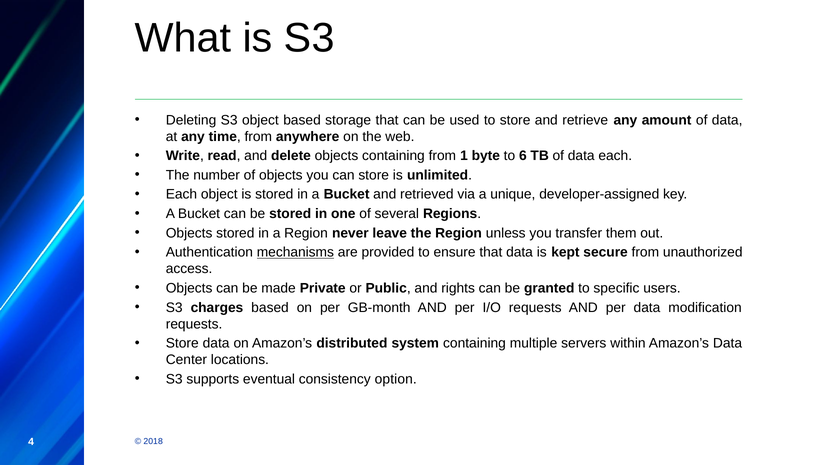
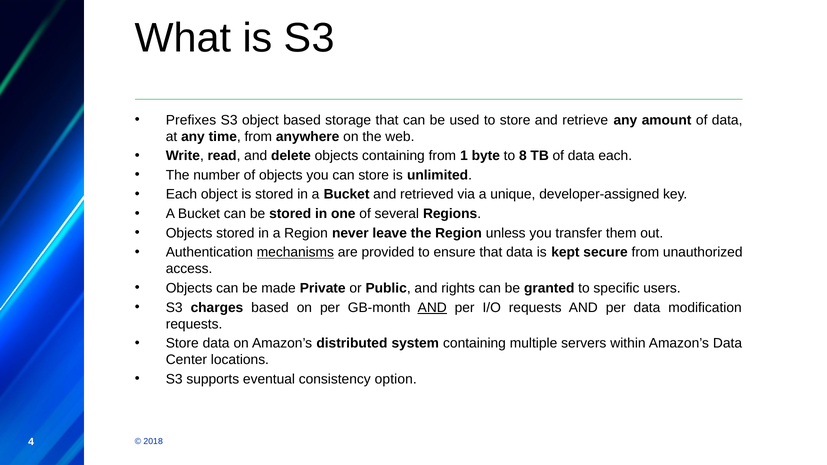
Deleting: Deleting -> Prefixes
6: 6 -> 8
AND at (432, 308) underline: none -> present
